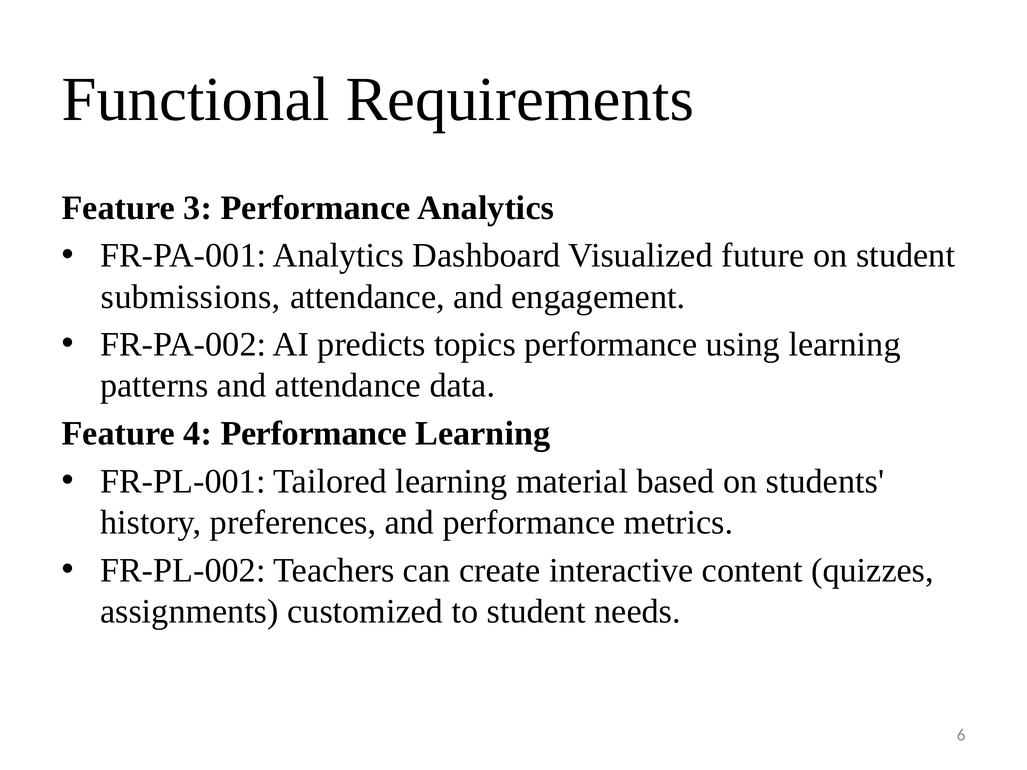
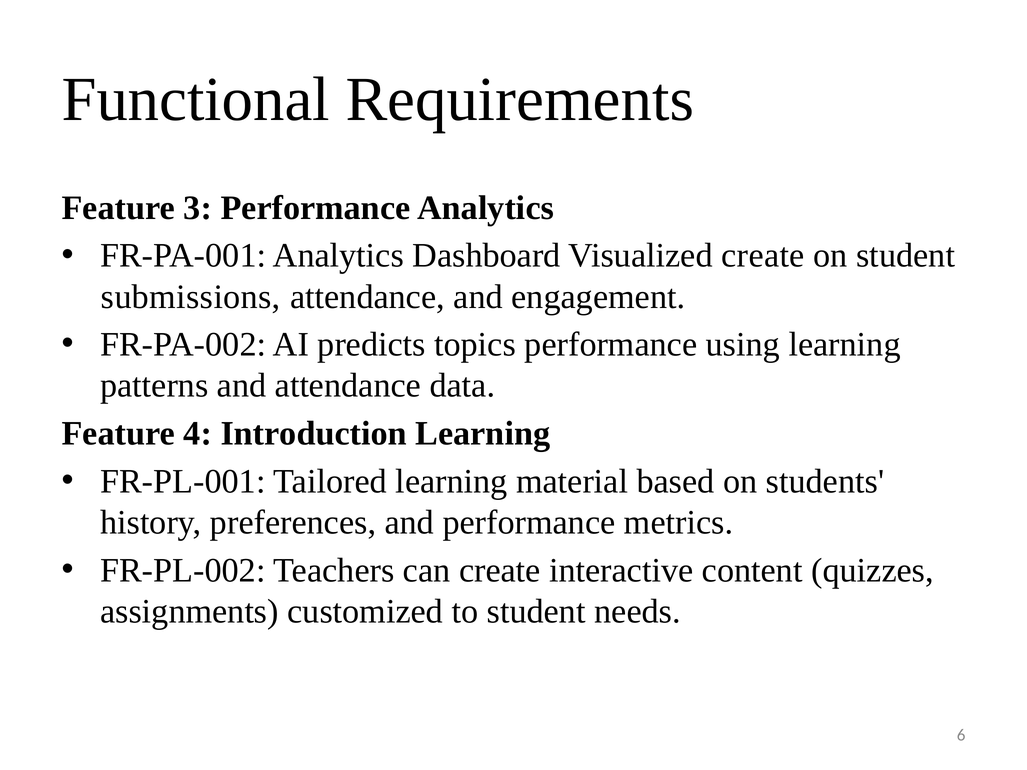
Visualized future: future -> create
4 Performance: Performance -> Introduction
